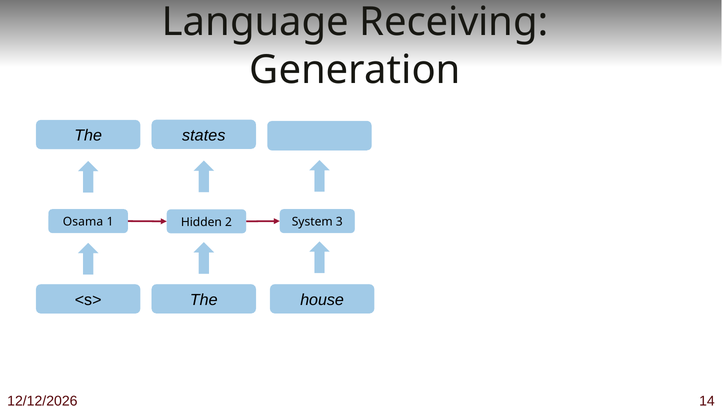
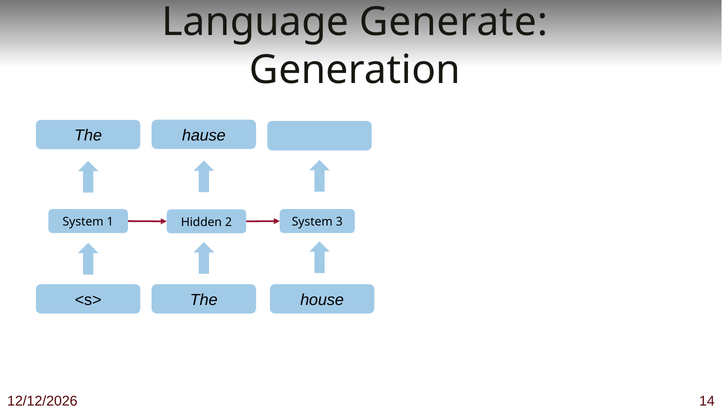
Receiving: Receiving -> Generate
states: states -> hause
Osama at (83, 222): Osama -> System
